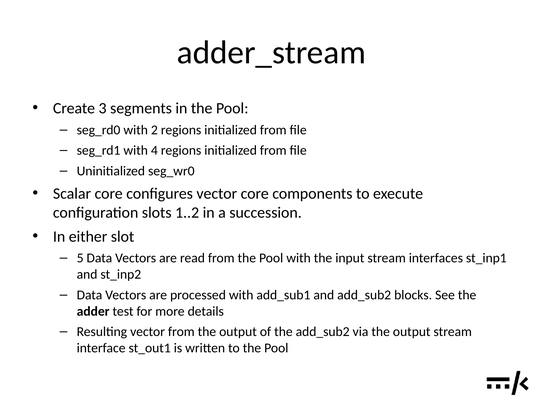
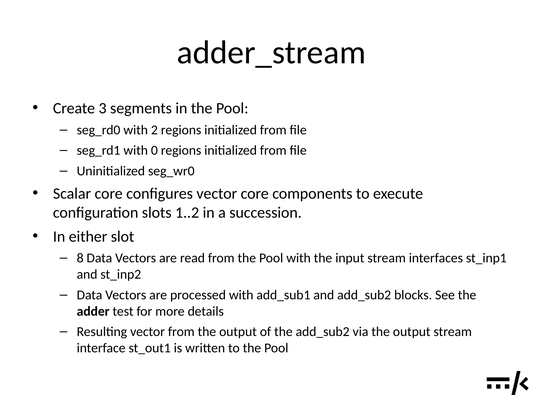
4: 4 -> 0
5: 5 -> 8
